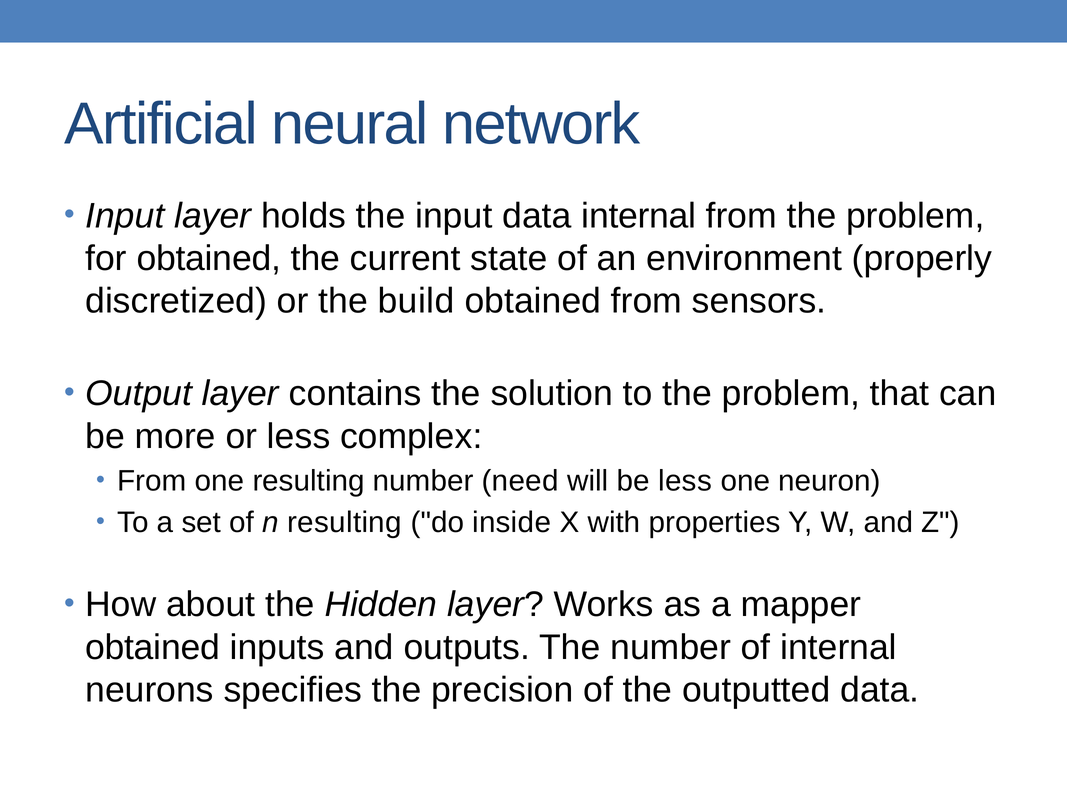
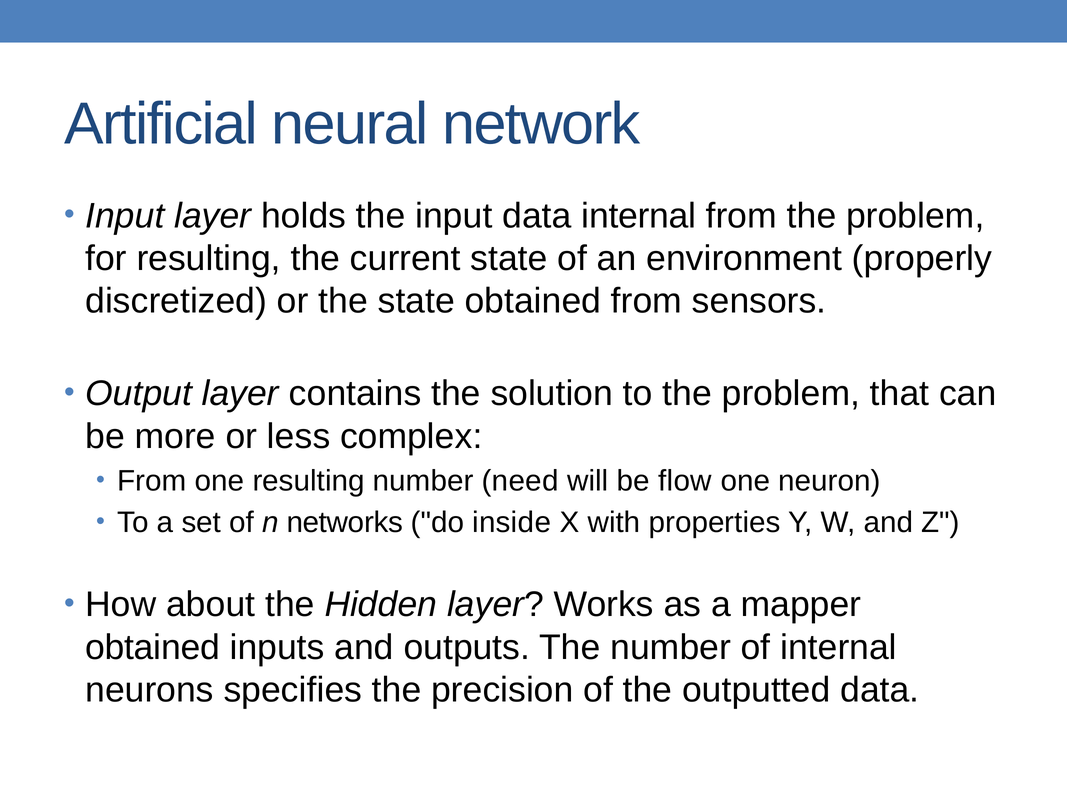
for obtained: obtained -> resulting
the build: build -> state
be less: less -> flow
n resulting: resulting -> networks
